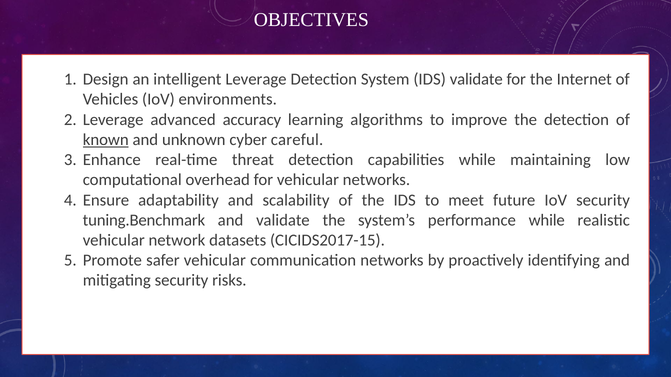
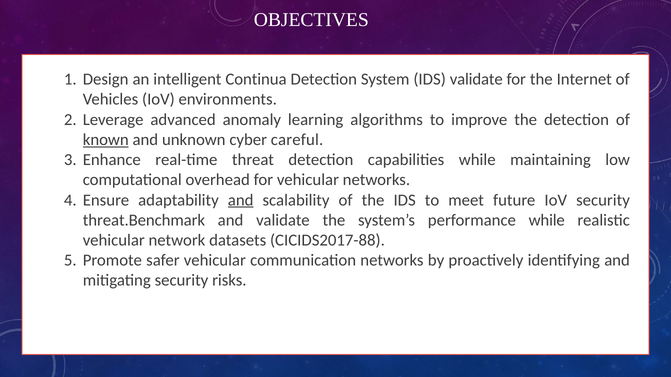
intelligent Leverage: Leverage -> Continua
accuracy: accuracy -> anomaly
and at (241, 200) underline: none -> present
tuning.Benchmark: tuning.Benchmark -> threat.Benchmark
CICIDS2017-15: CICIDS2017-15 -> CICIDS2017-88
